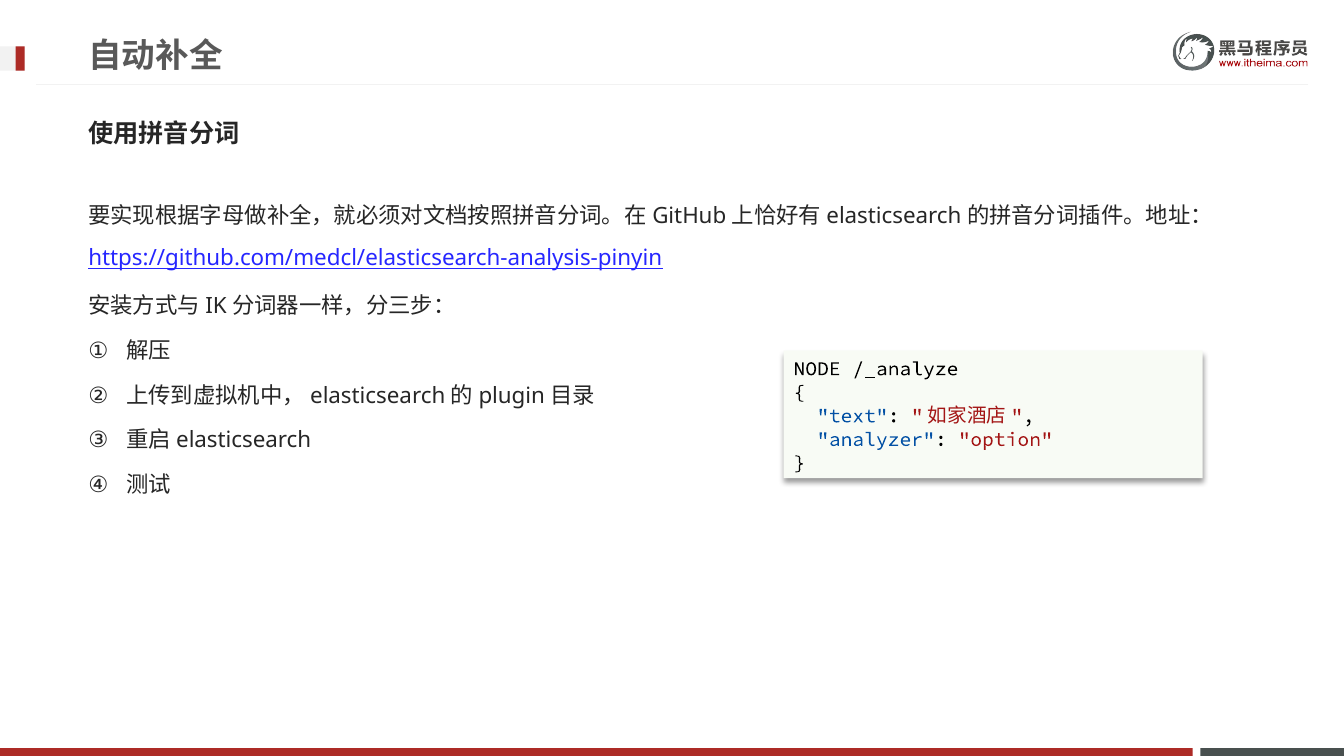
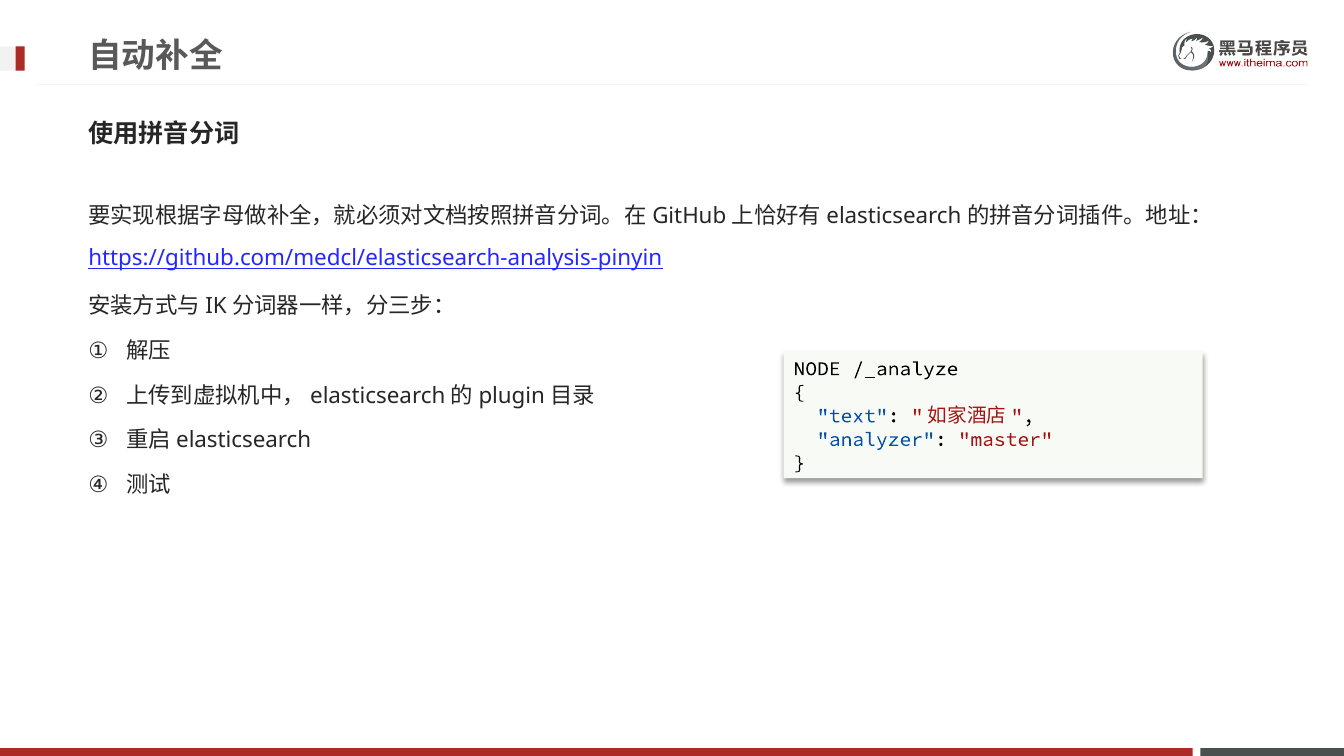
option: option -> master
